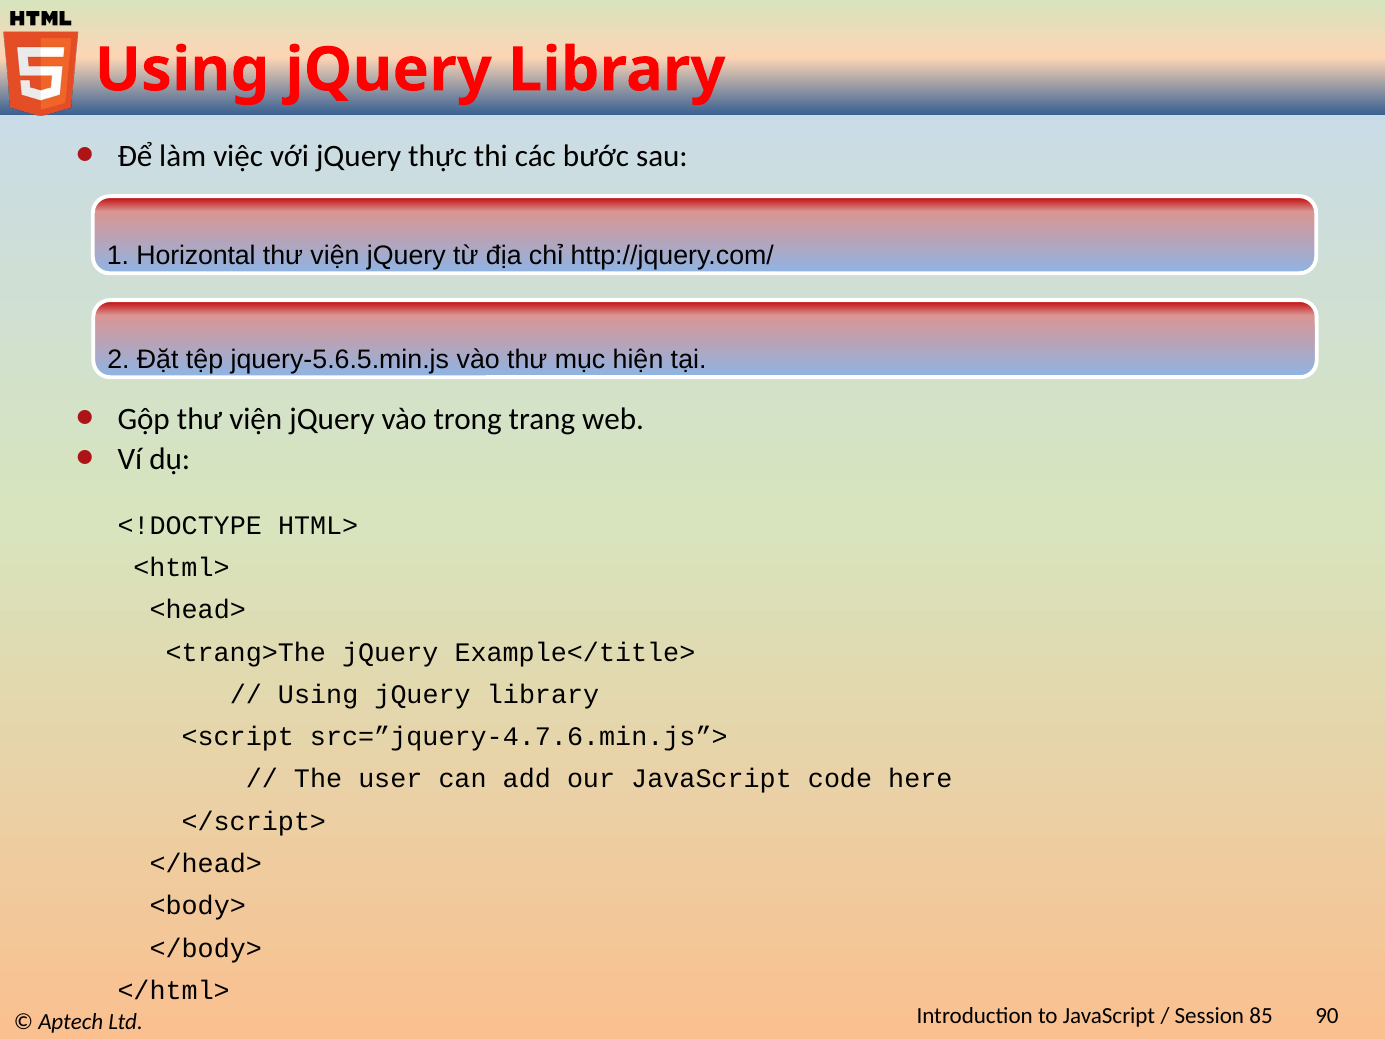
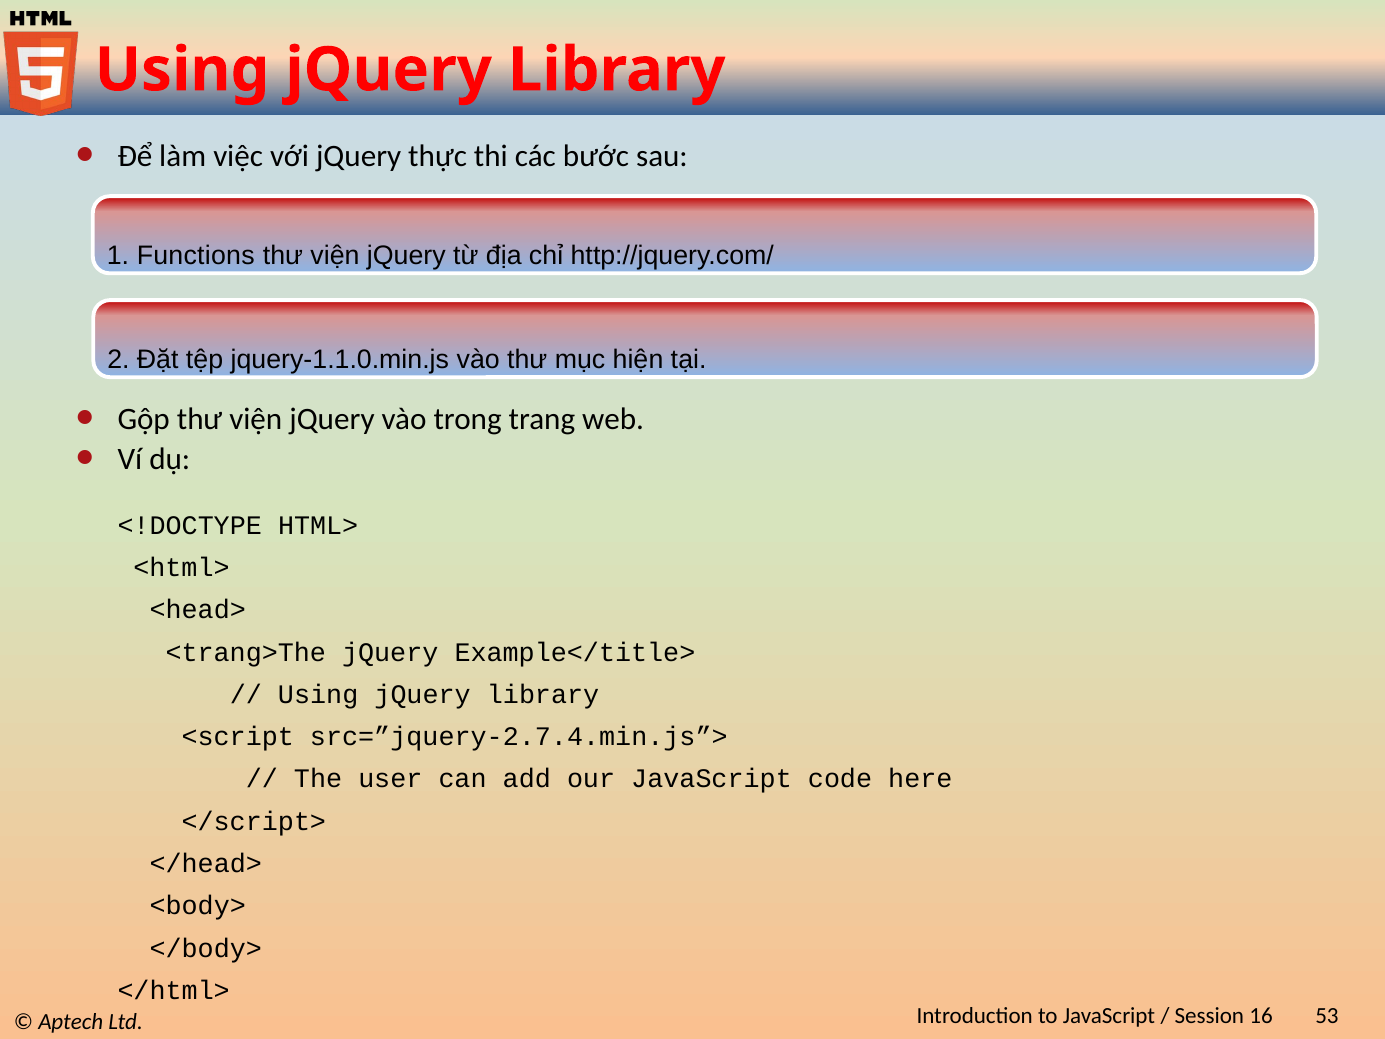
Horizontal: Horizontal -> Functions
jquery-5.6.5.min.js: jquery-5.6.5.min.js -> jquery-1.1.0.min.js
src=”jquery-4.7.6.min.js”>: src=”jquery-4.7.6.min.js”> -> src=”jquery-2.7.4.min.js”>
85: 85 -> 16
90: 90 -> 53
